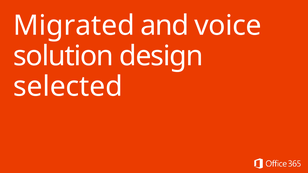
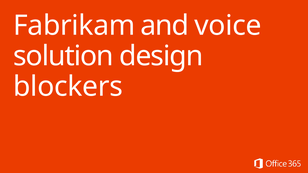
Migrated: Migrated -> Fabrikam
selected: selected -> blockers
